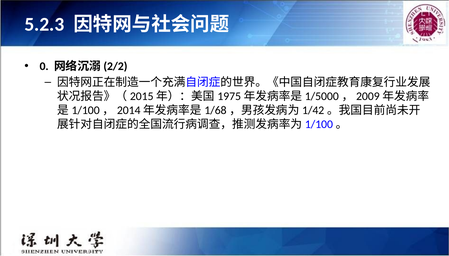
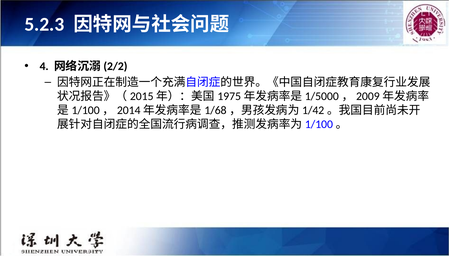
0: 0 -> 4
